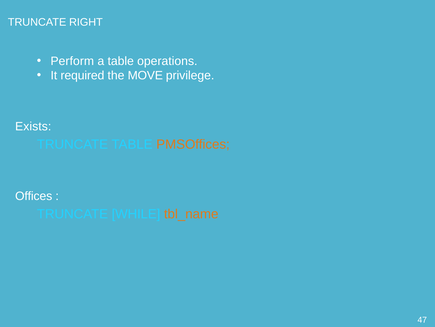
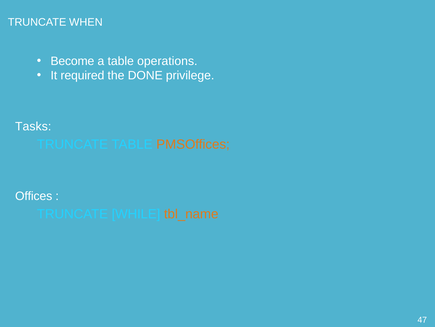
RIGHT: RIGHT -> WHEN
Perform: Perform -> Become
MOVE: MOVE -> DONE
Exists: Exists -> Tasks
